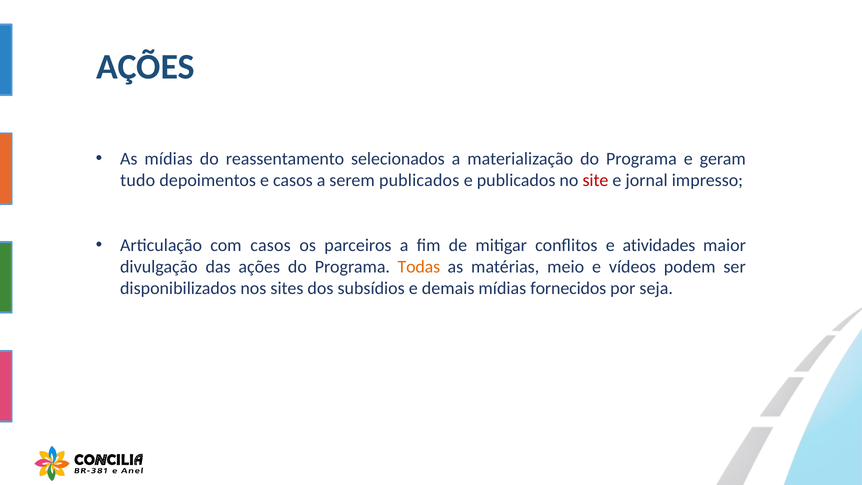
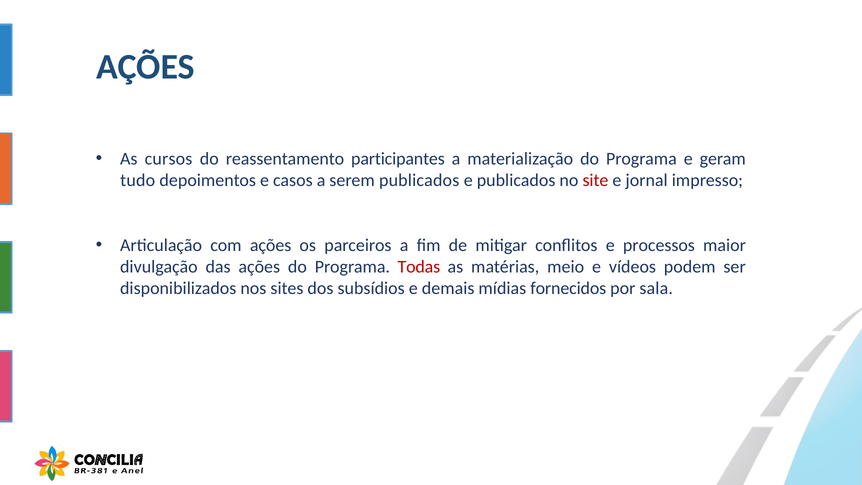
As mídias: mídias -> cursos
selecionados: selecionados -> participantes
com casos: casos -> ações
atividades: atividades -> processos
Todas colour: orange -> red
seja: seja -> sala
